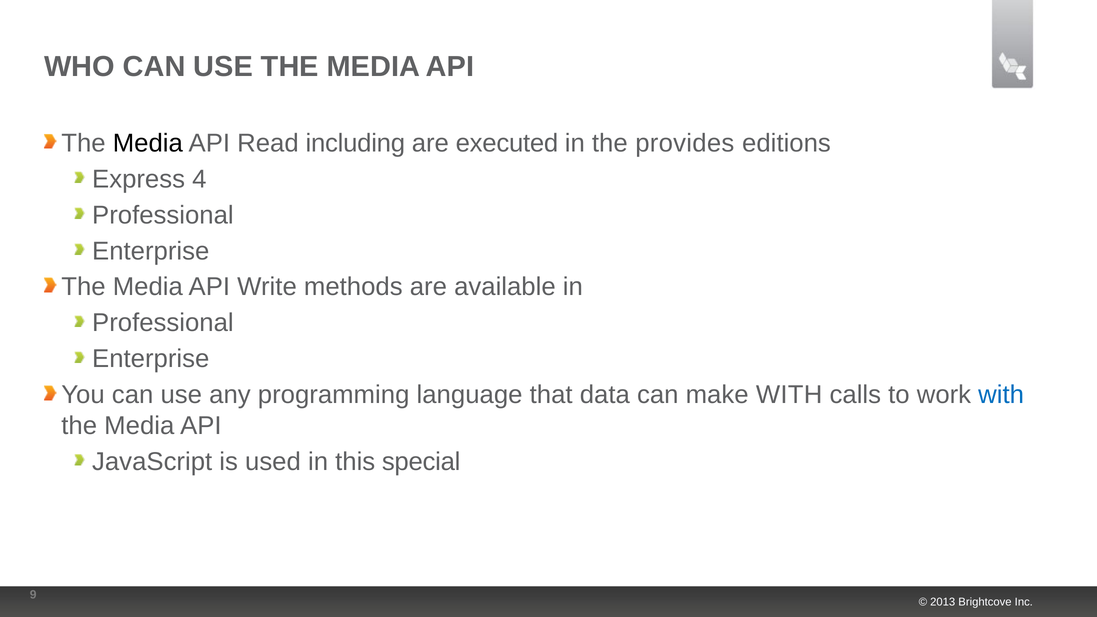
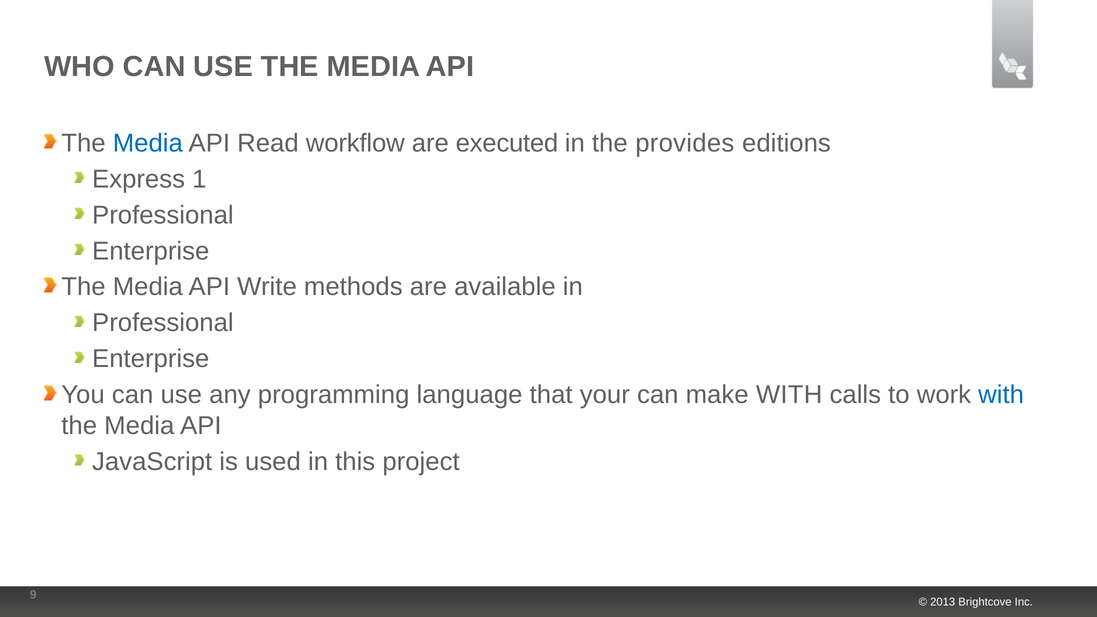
Media at (148, 143) colour: black -> blue
including: including -> workflow
4: 4 -> 1
data: data -> your
special: special -> project
